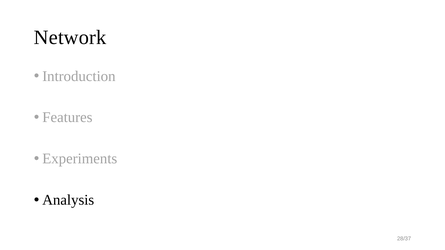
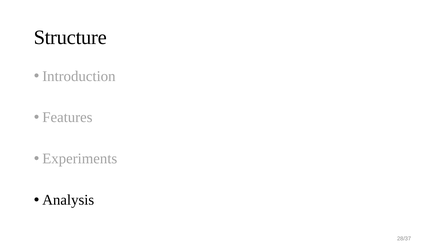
Network: Network -> Structure
